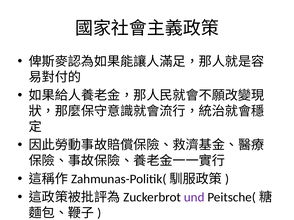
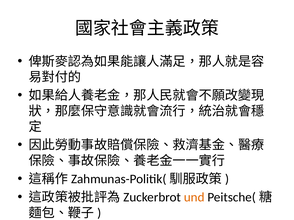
und colour: purple -> orange
